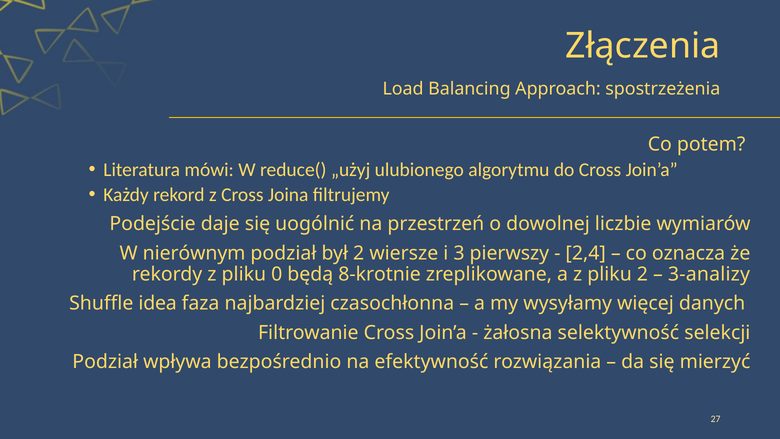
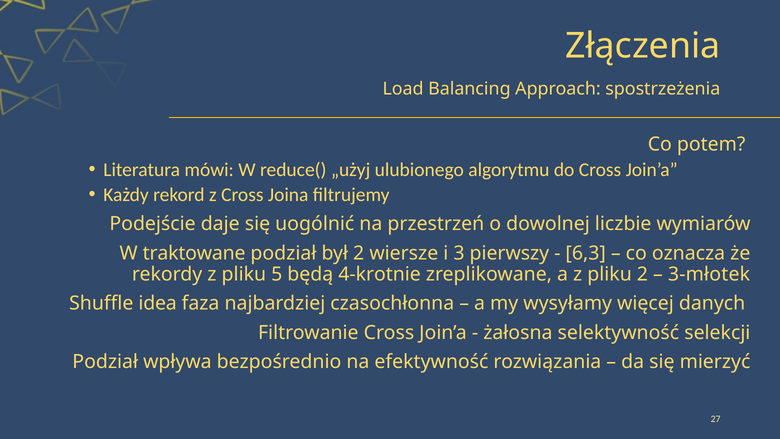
nierównym: nierównym -> traktowane
2,4: 2,4 -> 6,3
0: 0 -> 5
8-krotnie: 8-krotnie -> 4-krotnie
3-analizy: 3-analizy -> 3-młotek
